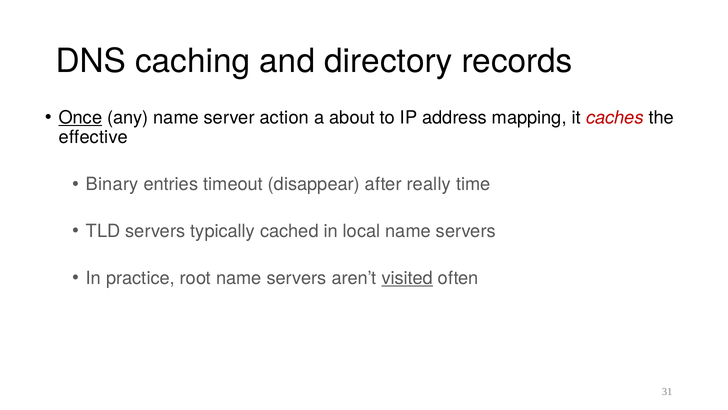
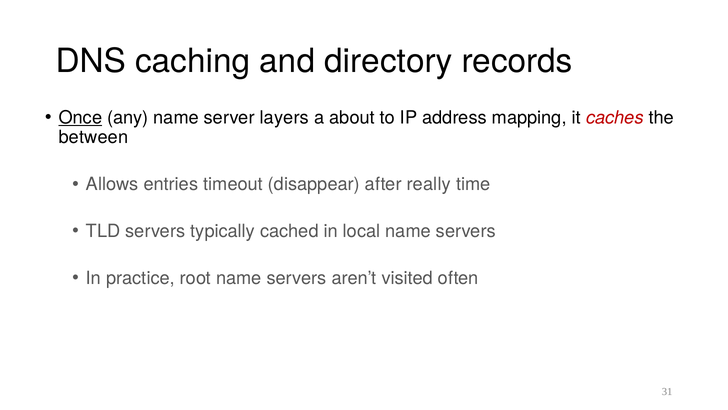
action: action -> layers
effective: effective -> between
Binary: Binary -> Allows
visited underline: present -> none
